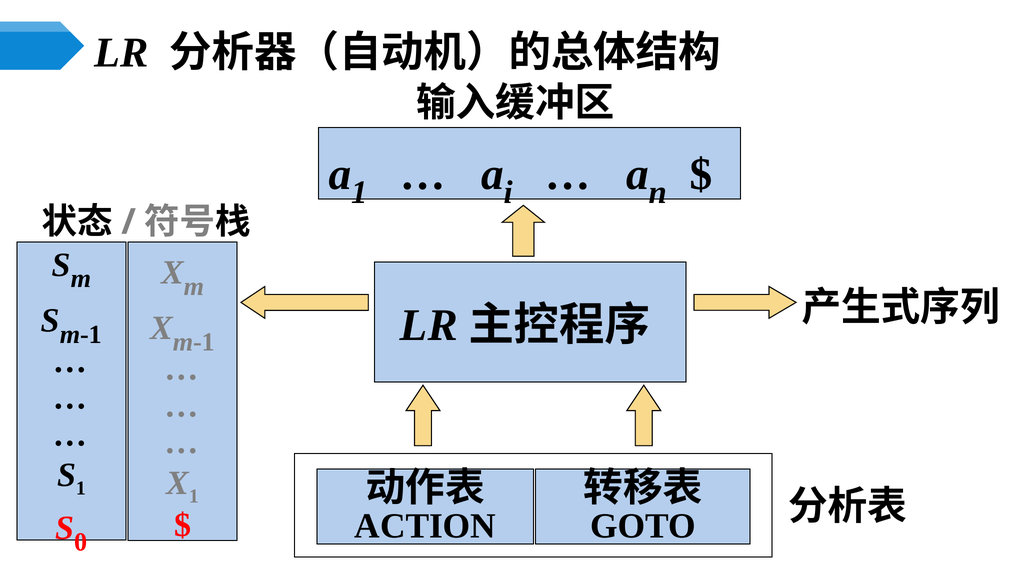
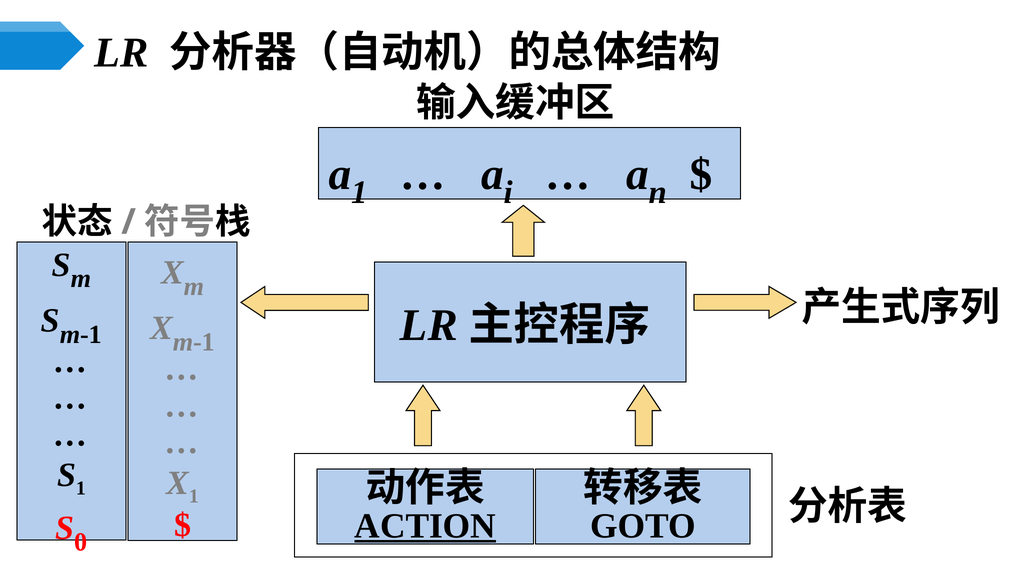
ACTION underline: none -> present
